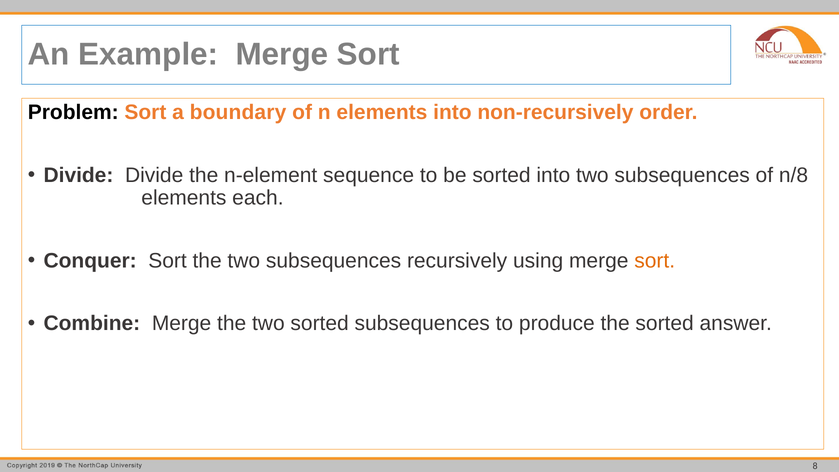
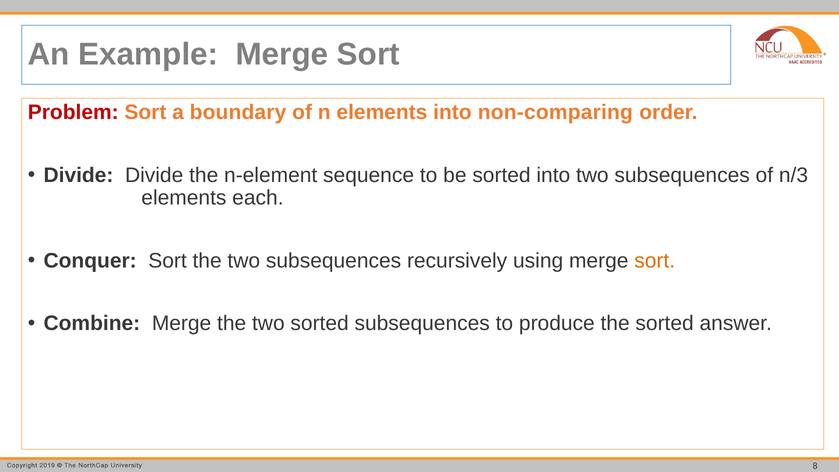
Problem colour: black -> red
non-recursively: non-recursively -> non-comparing
n/8: n/8 -> n/3
